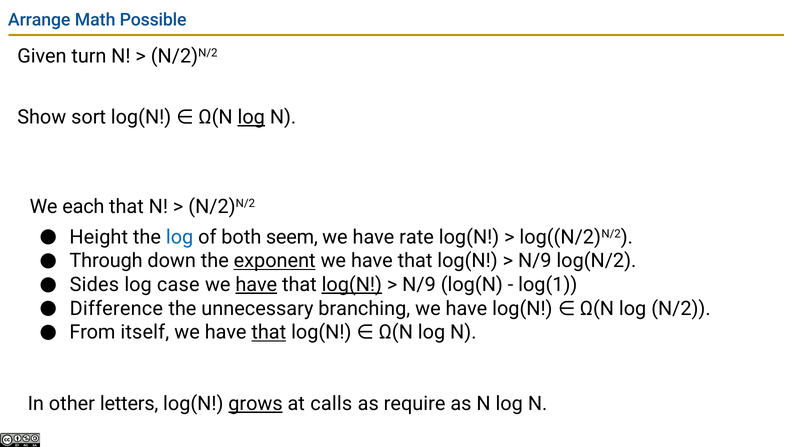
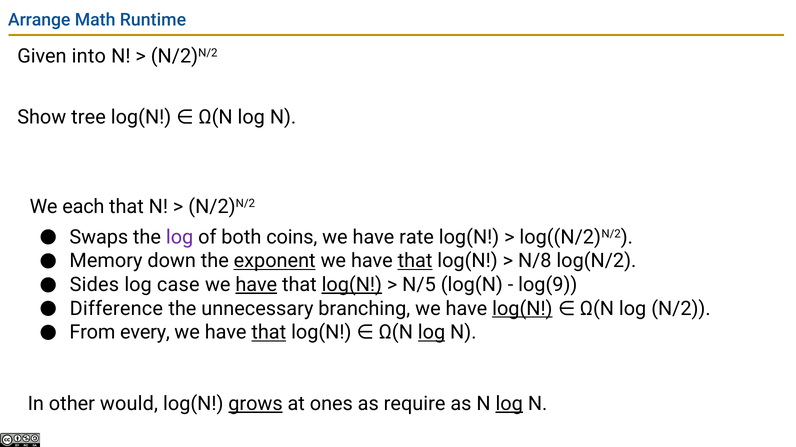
Possible: Possible -> Runtime
turn: turn -> into
sort: sort -> tree
log at (251, 117) underline: present -> none
Height: Height -> Swaps
log at (180, 237) colour: blue -> purple
seem: seem -> coins
Through: Through -> Memory
that at (415, 261) underline: none -> present
N/9 at (535, 261): N/9 -> N/8
N/9 at (419, 285): N/9 -> N/5
log(1: log(1 -> log(9
log(N at (522, 309) underline: none -> present
itself: itself -> every
log at (432, 333) underline: none -> present
letters: letters -> would
calls: calls -> ones
log at (509, 404) underline: none -> present
